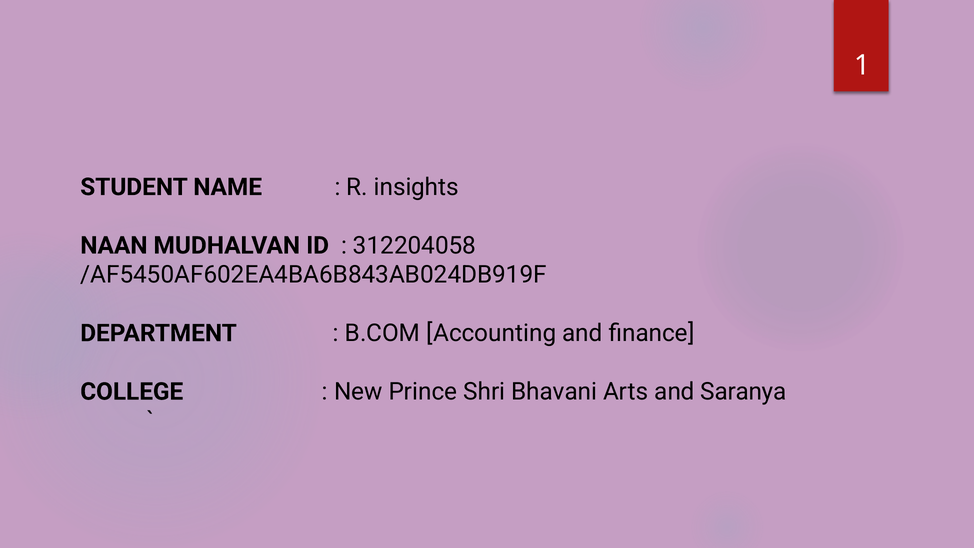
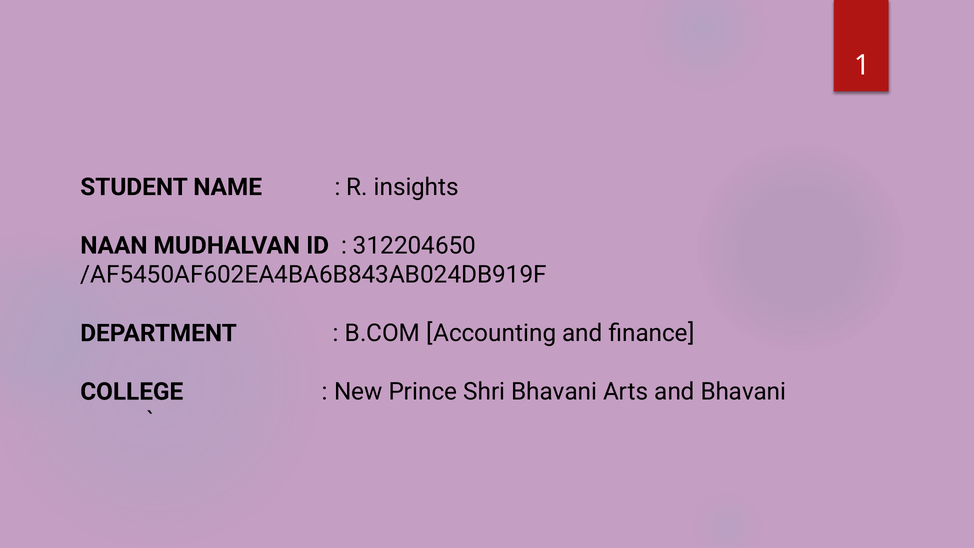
312204058: 312204058 -> 312204650
and Saranya: Saranya -> Bhavani
